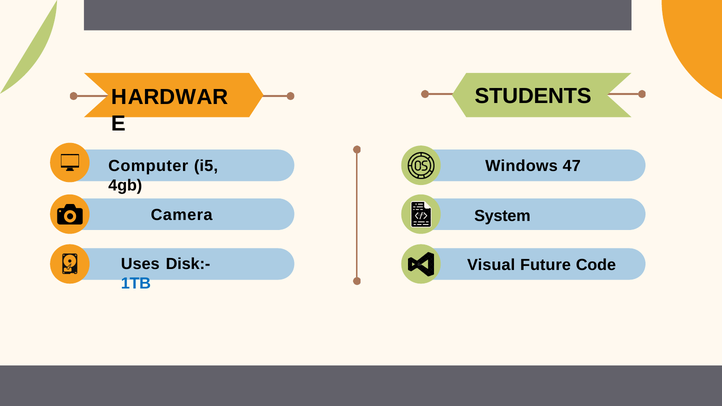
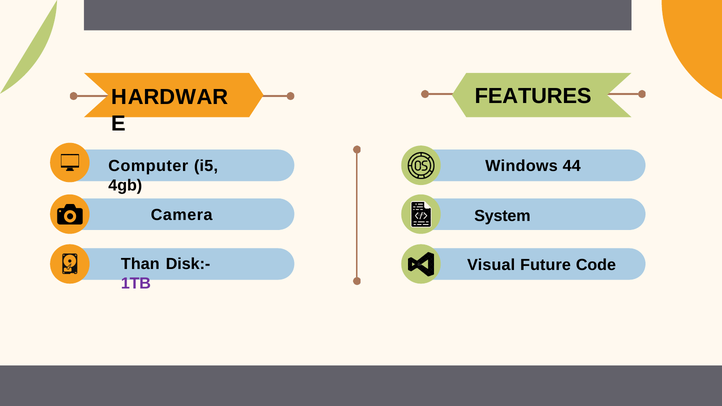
STUDENTS: STUDENTS -> FEATURES
47: 47 -> 44
Uses: Uses -> Than
1TB colour: blue -> purple
